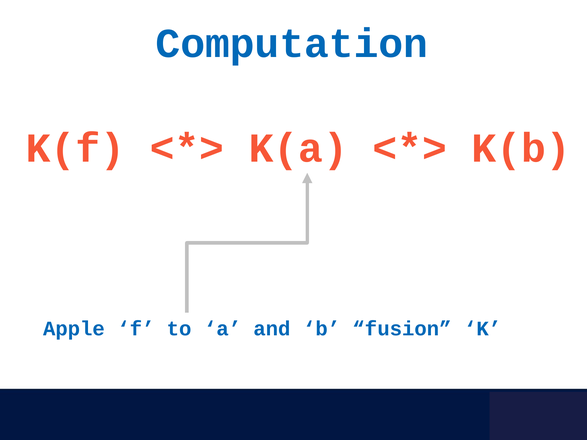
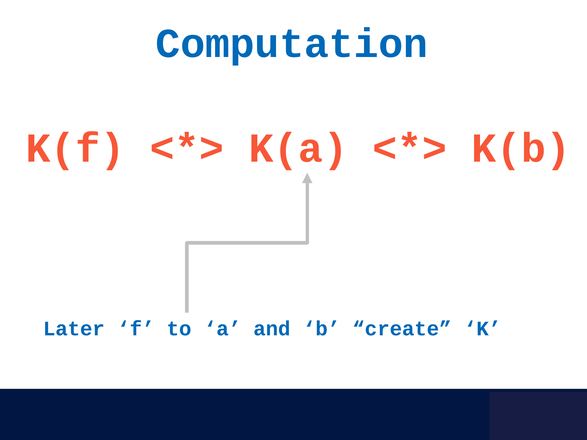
Apple: Apple -> Later
fusion: fusion -> create
